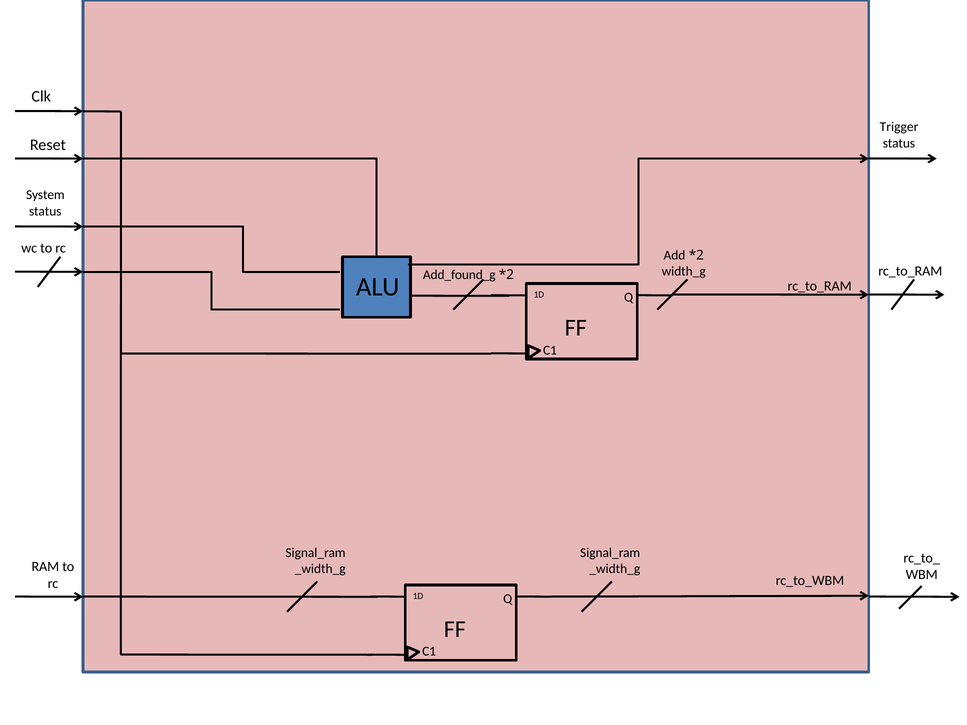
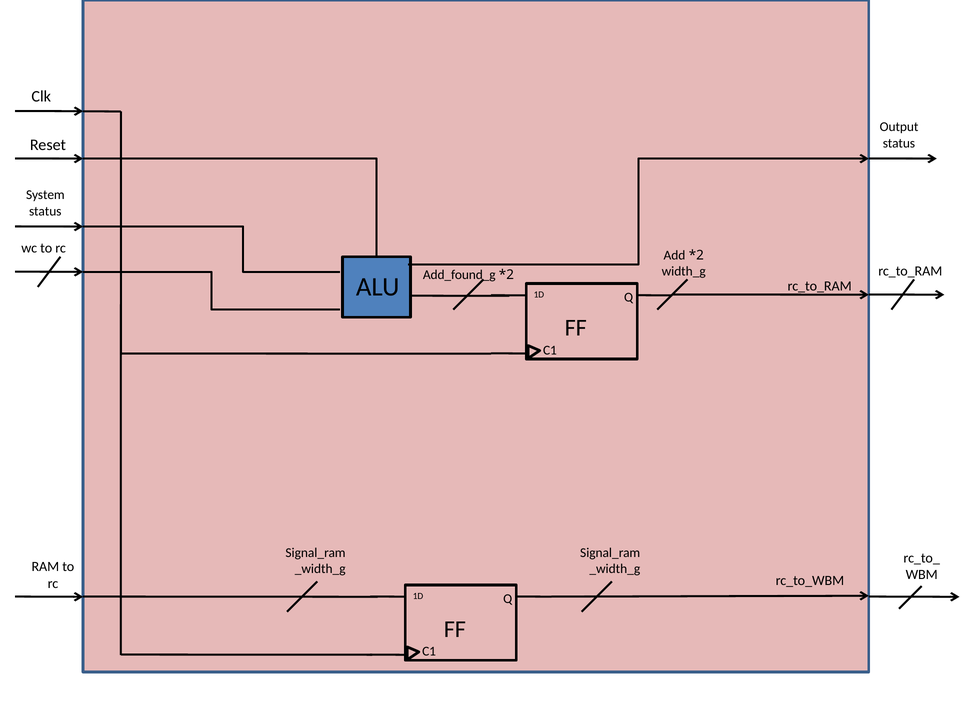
Trigger: Trigger -> Output
